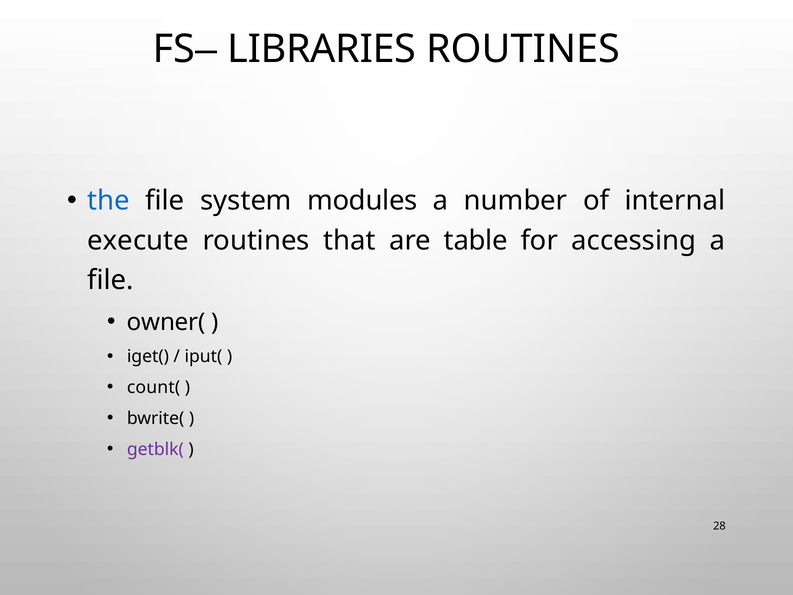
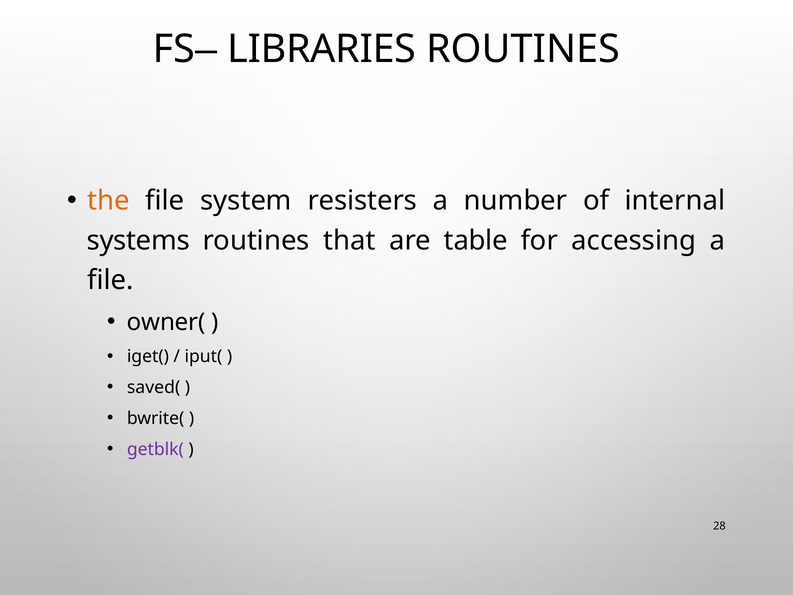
the colour: blue -> orange
modules: modules -> resisters
execute: execute -> systems
count(: count( -> saved(
